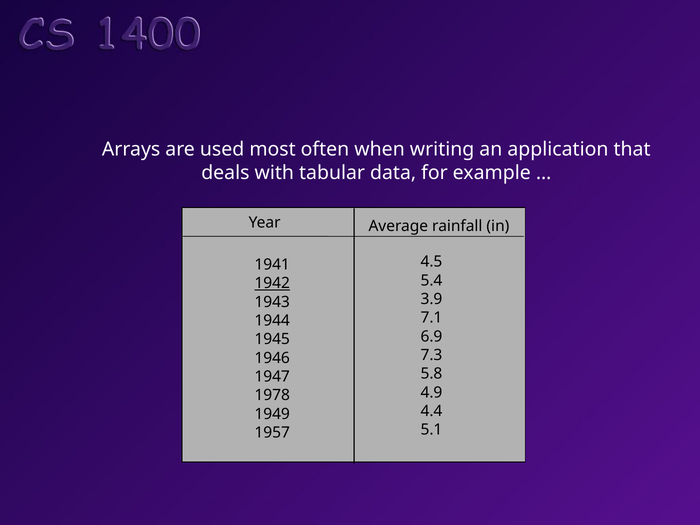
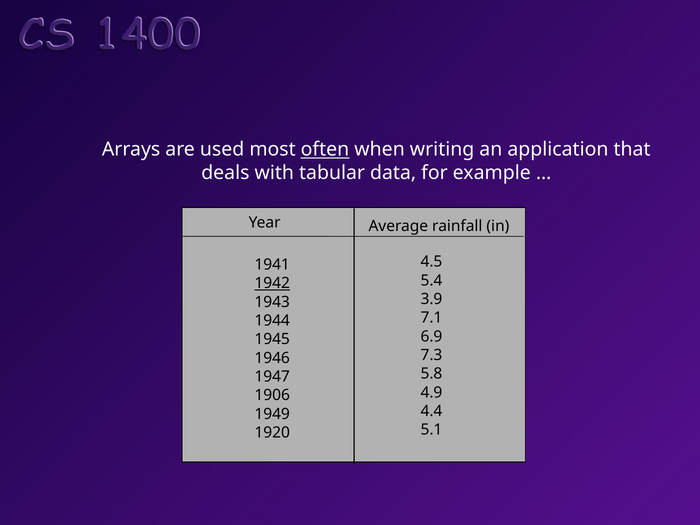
often underline: none -> present
1978: 1978 -> 1906
1957: 1957 -> 1920
